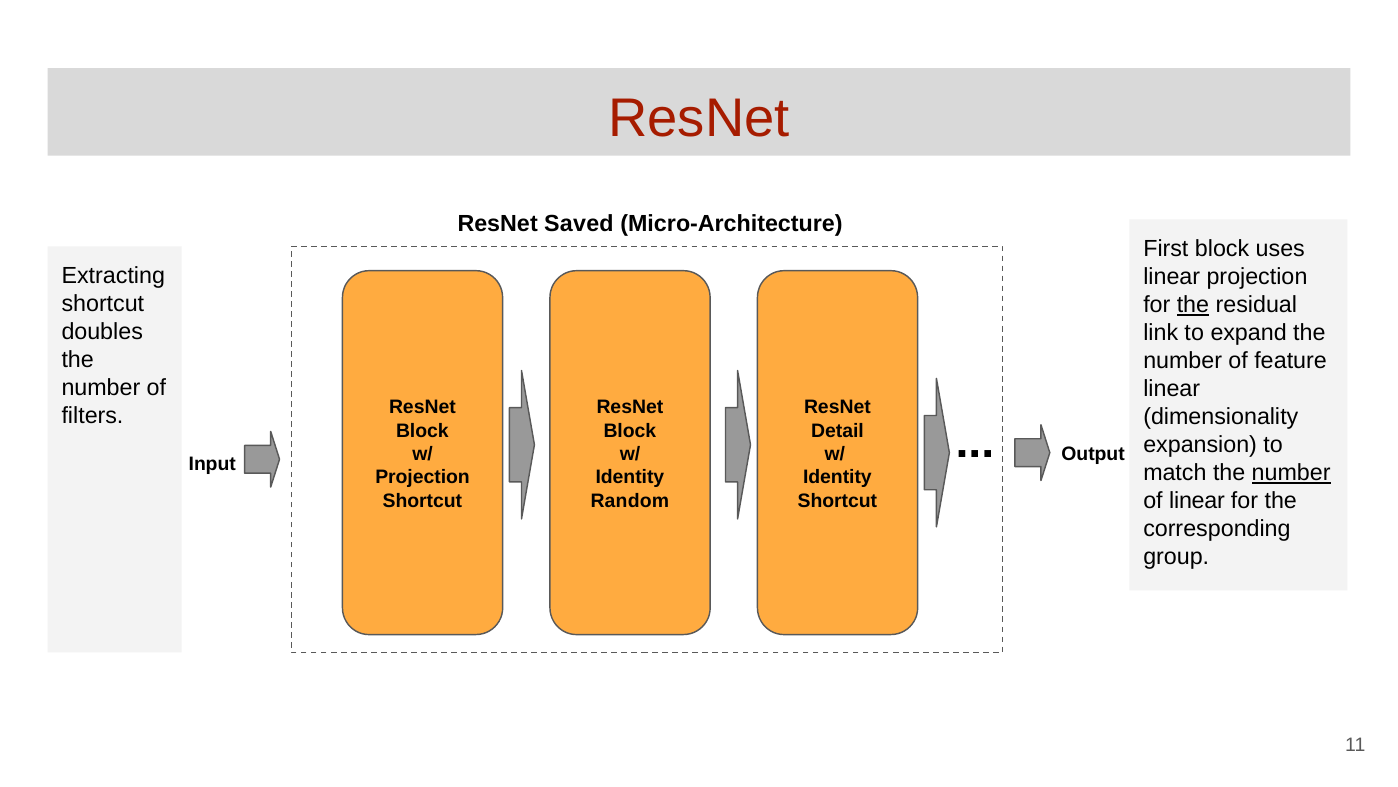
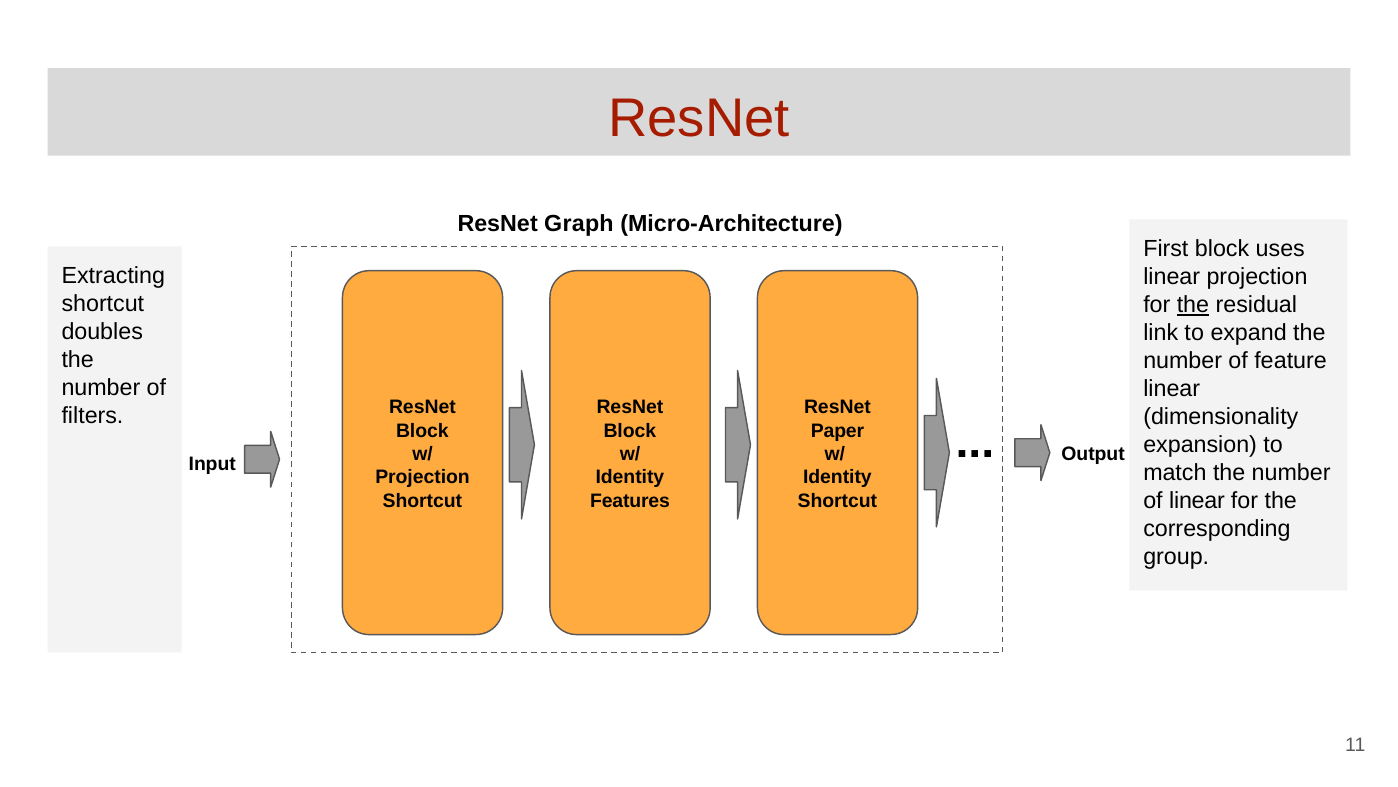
Saved: Saved -> Graph
Detail: Detail -> Paper
number at (1291, 473) underline: present -> none
Random: Random -> Features
